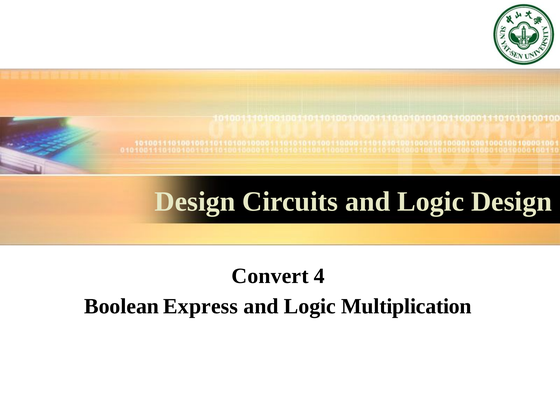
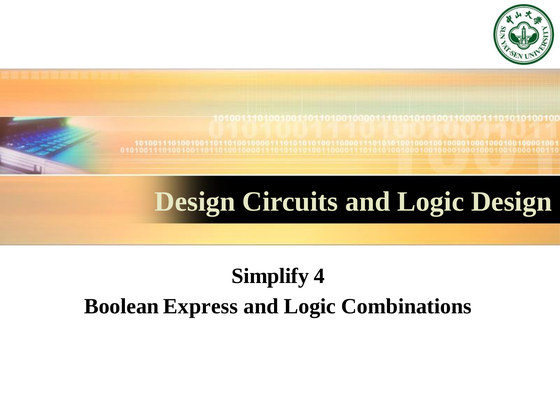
Convert: Convert -> Simplify
Multiplication: Multiplication -> Combinations
